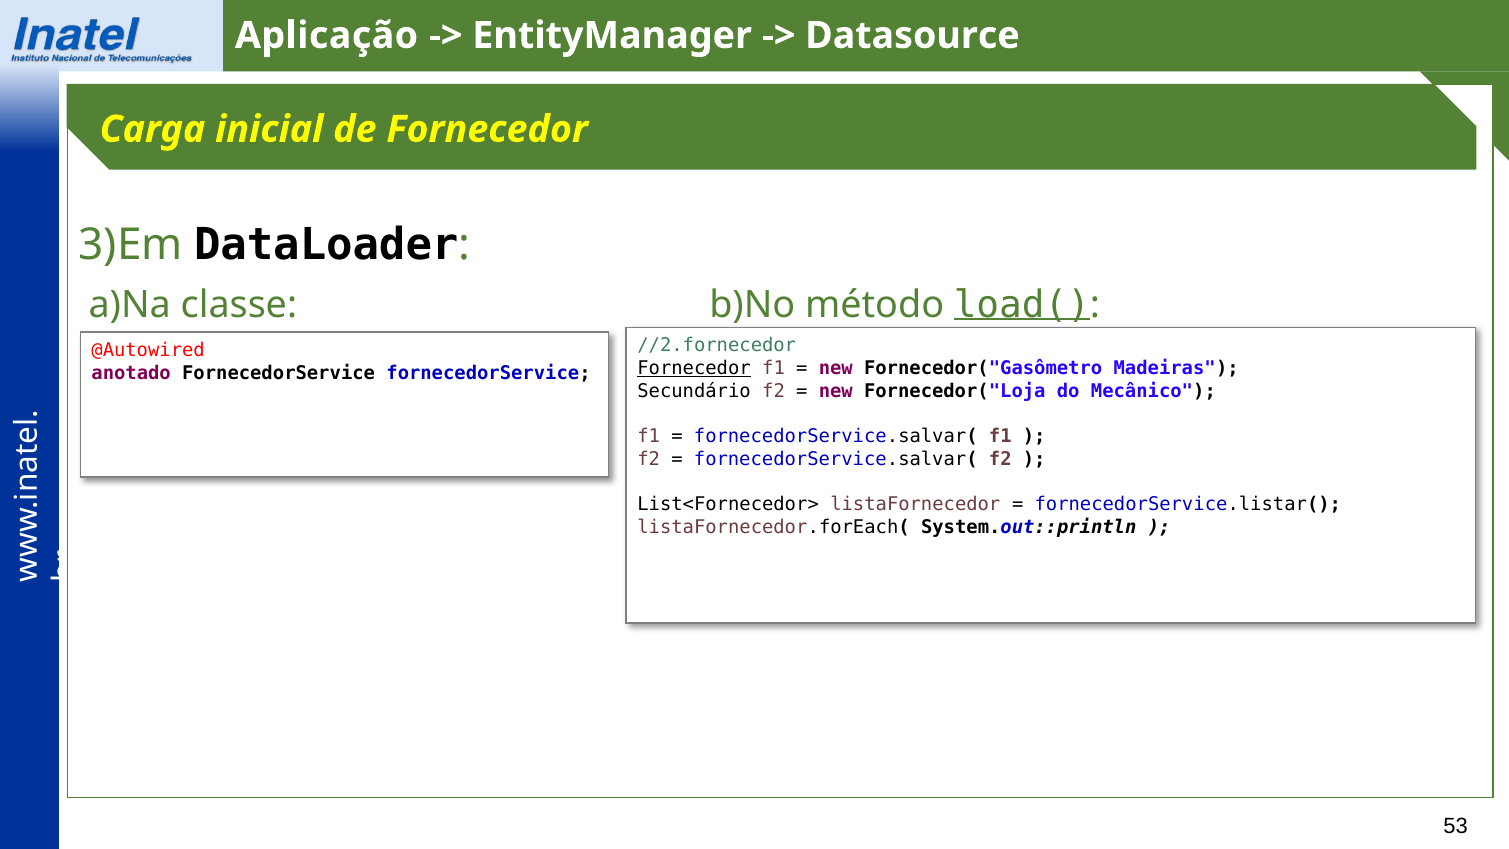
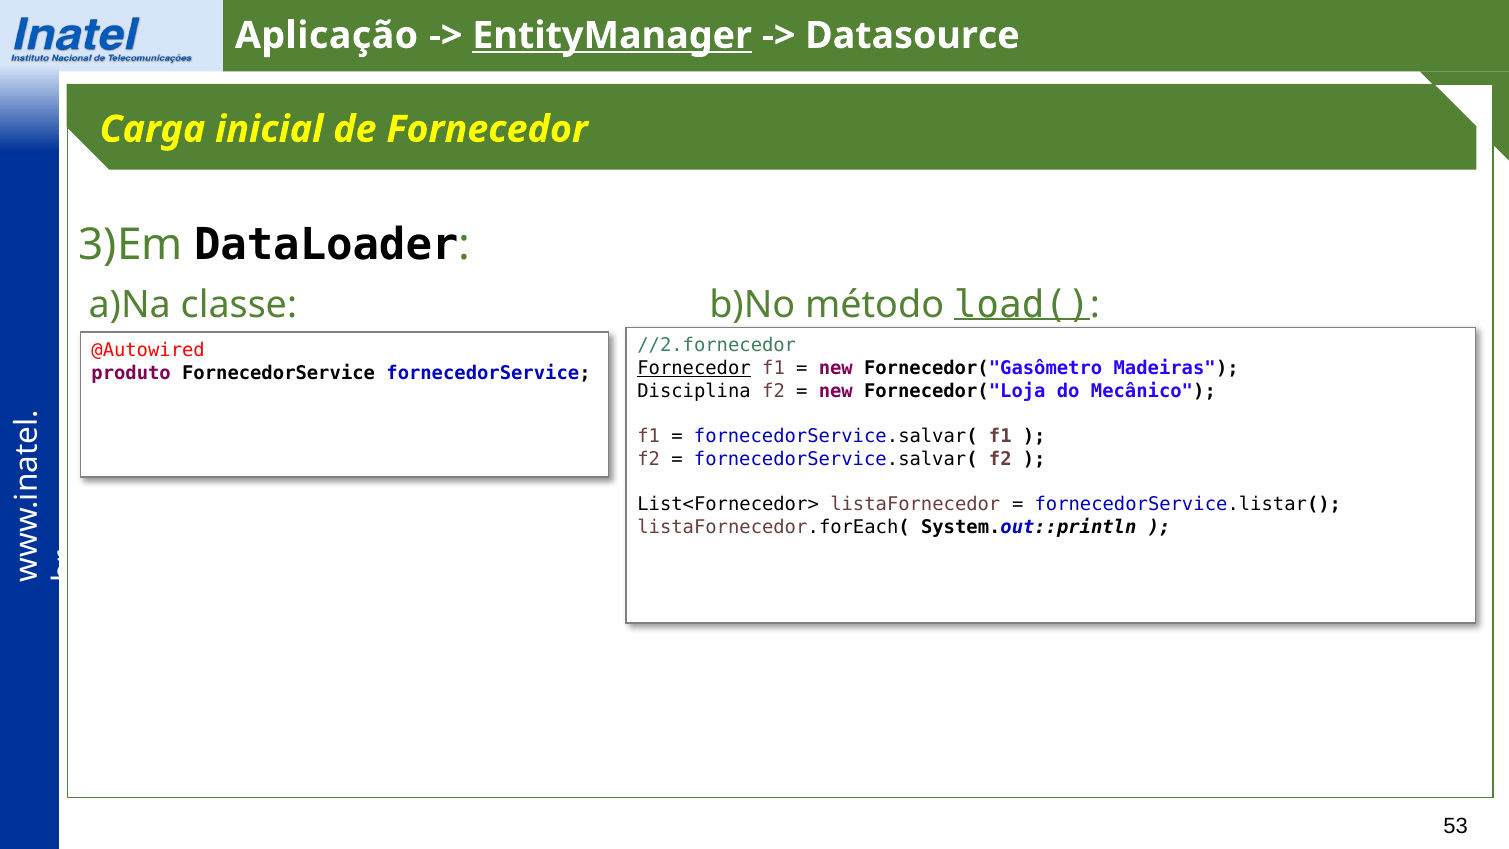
EntityManager underline: none -> present
anotado: anotado -> produto
Secundário: Secundário -> Disciplina
